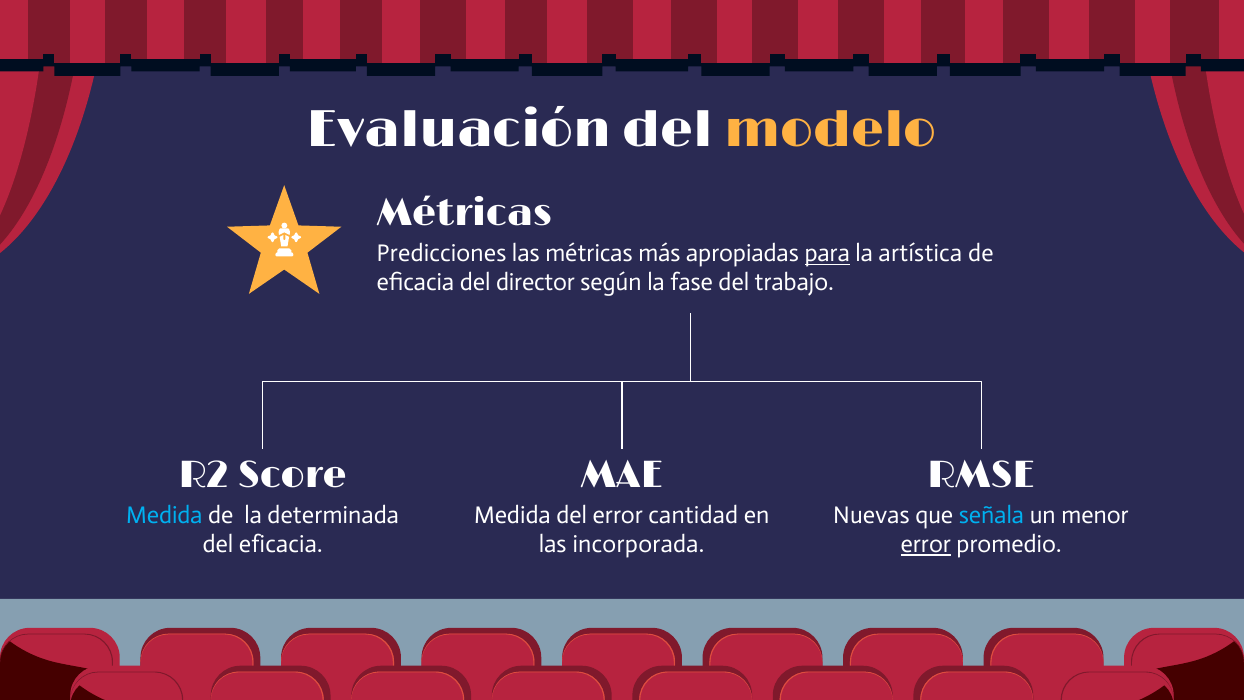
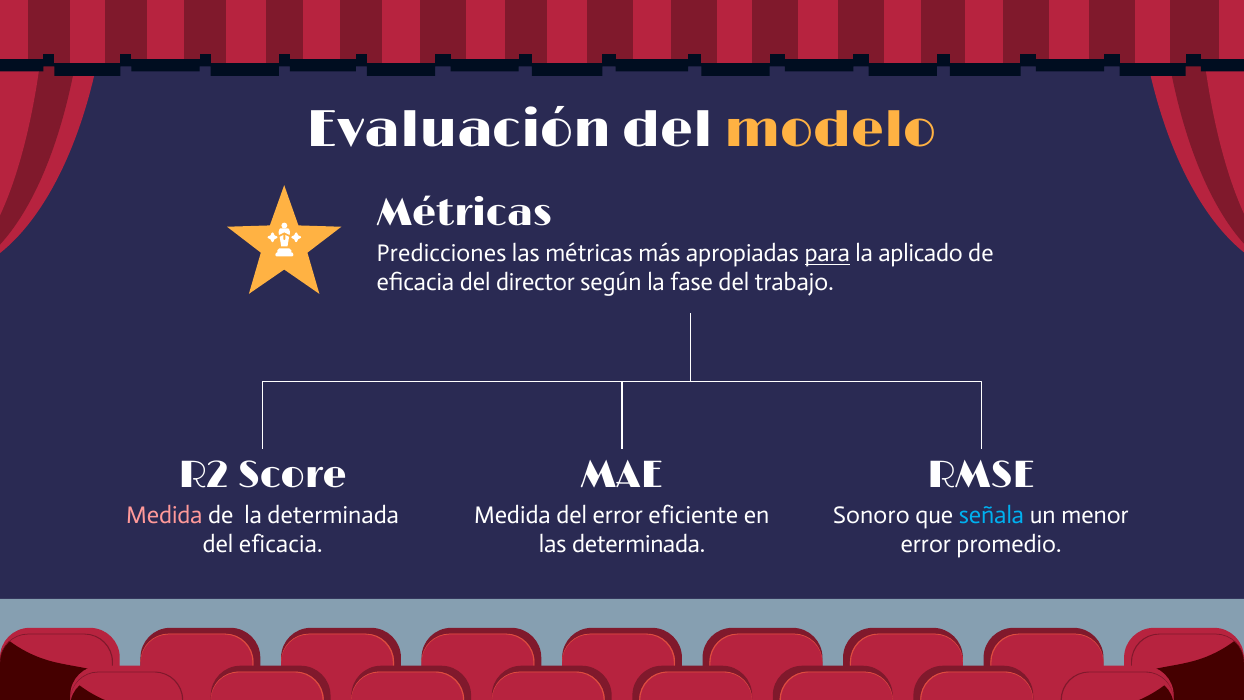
artística: artística -> aplicado
Medida at (164, 515) colour: light blue -> pink
cantidad: cantidad -> eficiente
Nuevas: Nuevas -> Sonoro
las incorporada: incorporada -> determinada
error at (926, 545) underline: present -> none
